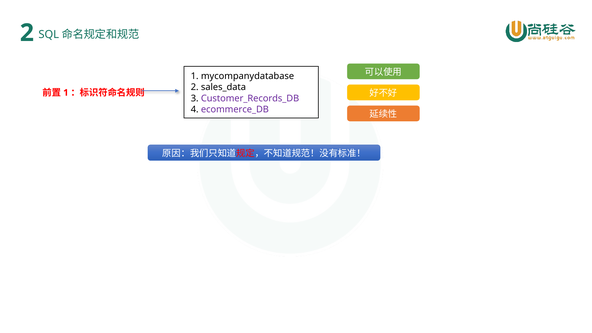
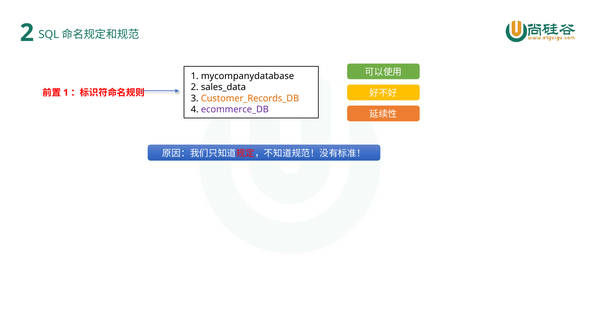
Customer_Records_DB colour: purple -> orange
